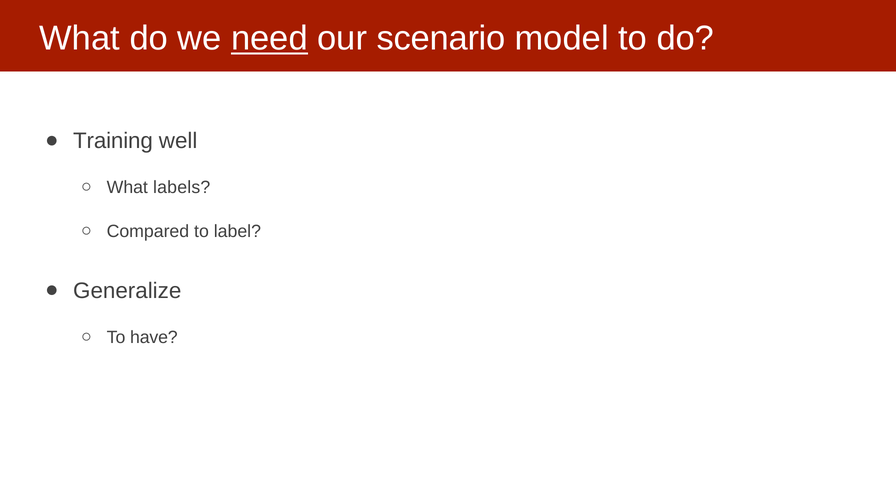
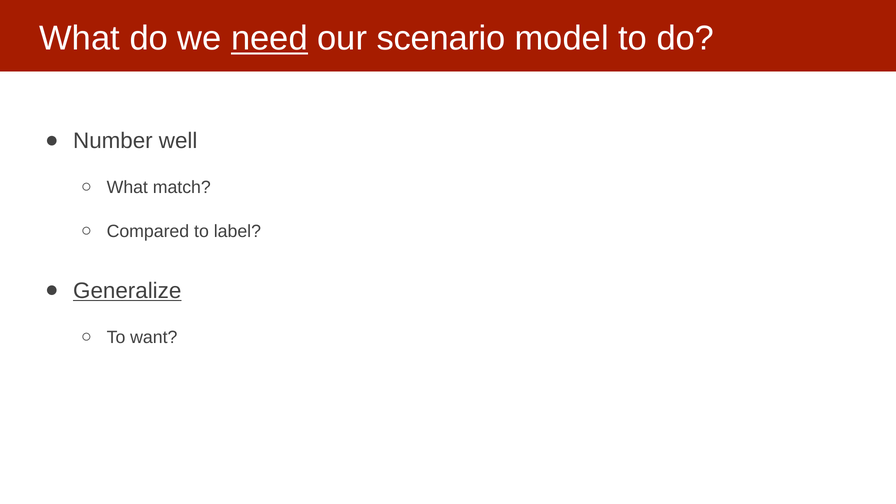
Training: Training -> Number
labels: labels -> match
Generalize underline: none -> present
have: have -> want
